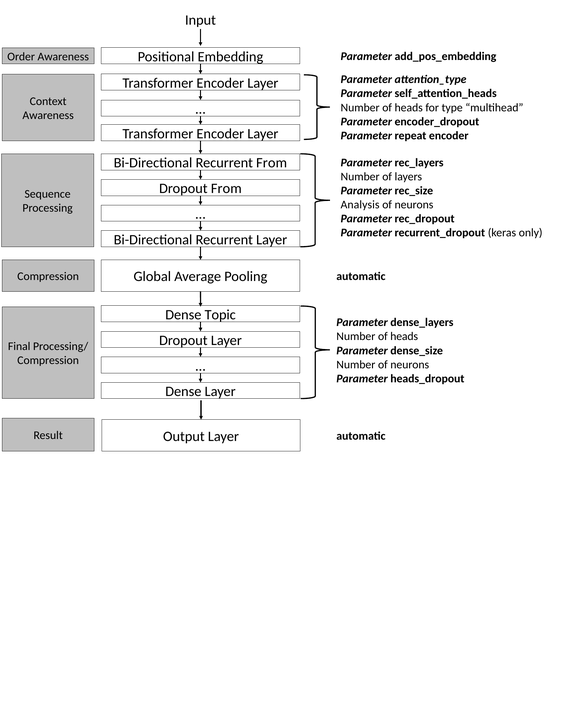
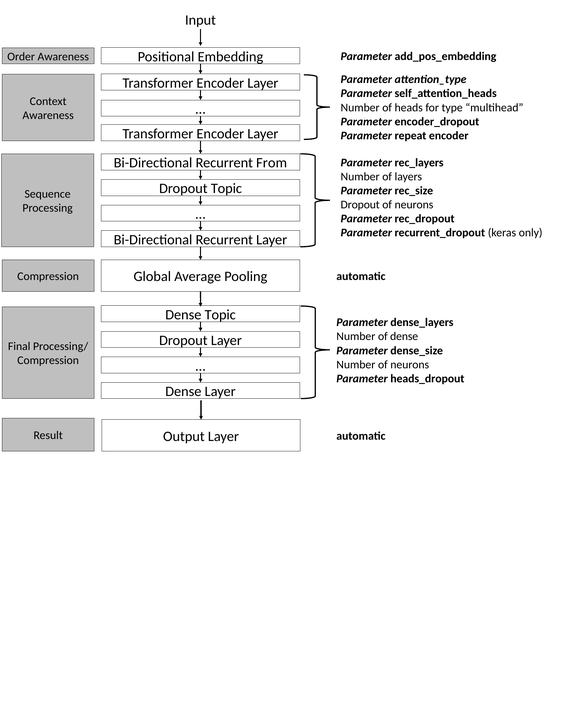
Dropout From: From -> Topic
Analysis at (360, 204): Analysis -> Dropout
heads at (404, 336): heads -> dense
